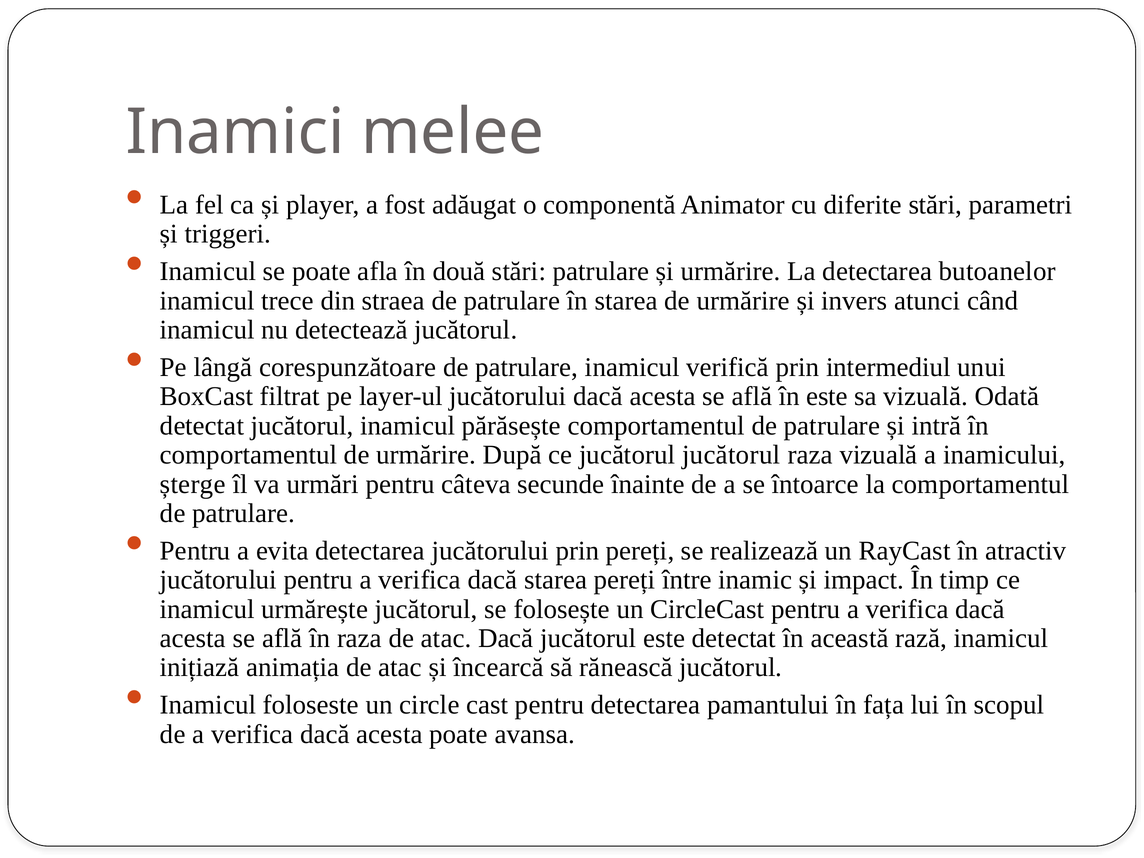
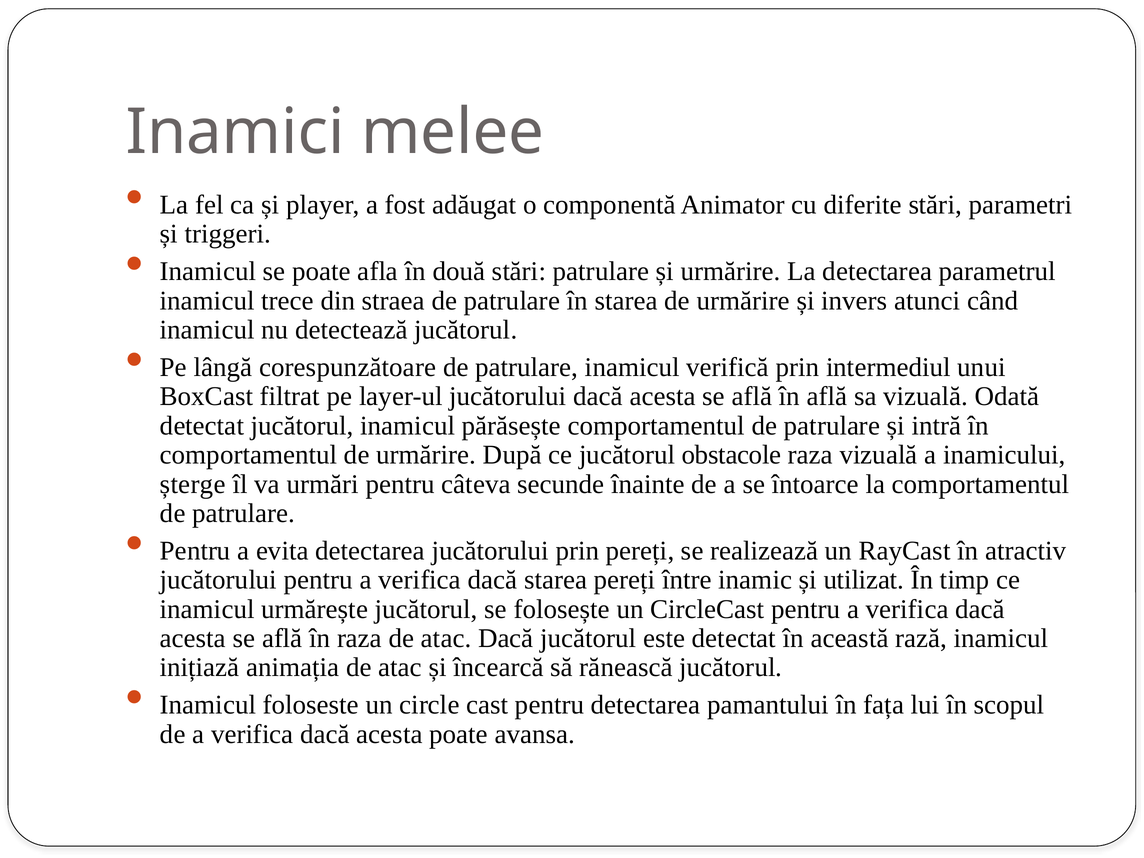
butoanelor: butoanelor -> parametrul
în este: este -> află
jucătorul jucătorul: jucătorul -> obstacole
impact: impact -> utilizat
